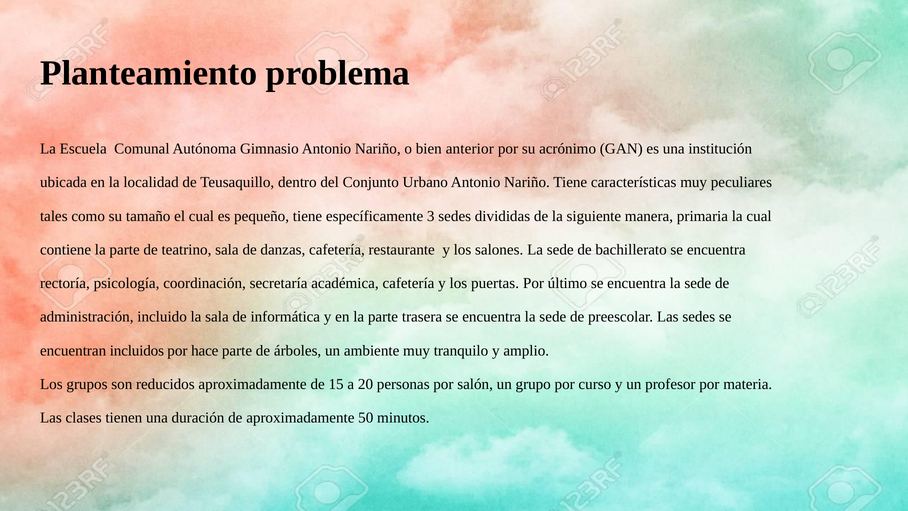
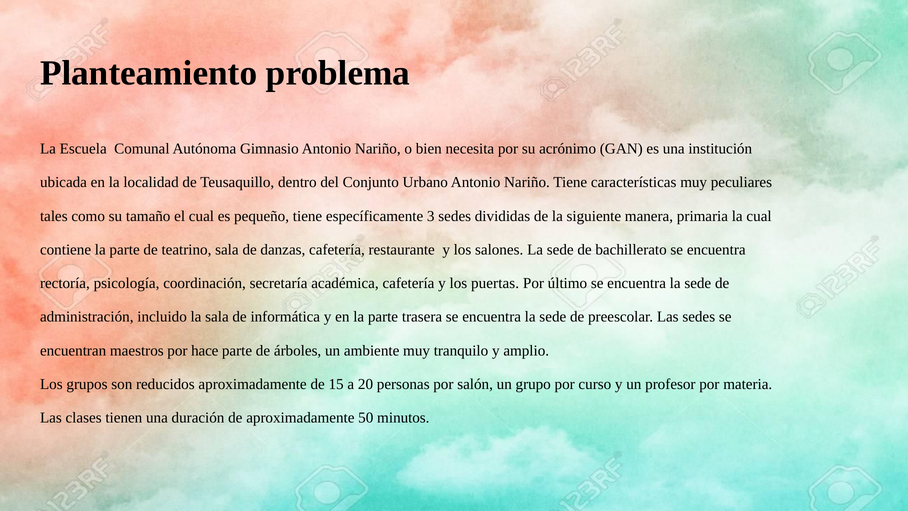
anterior: anterior -> necesita
incluidos: incluidos -> maestros
